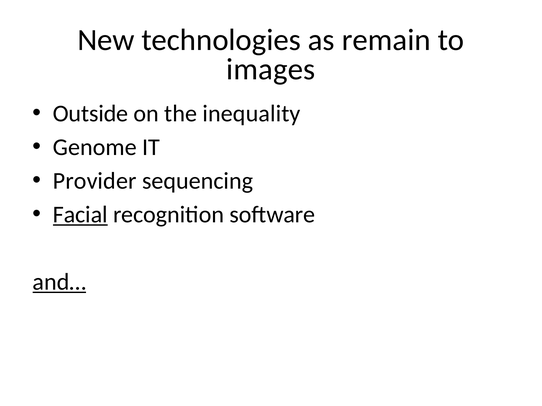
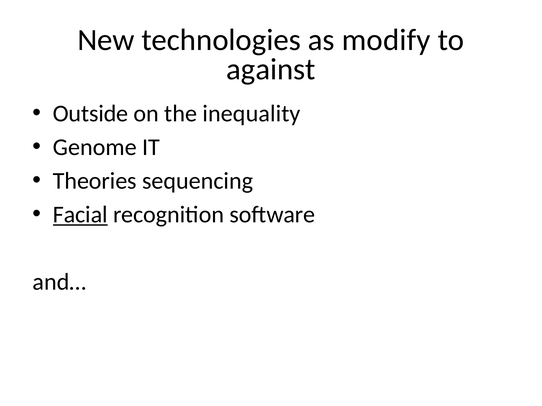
remain: remain -> modify
images: images -> against
Provider: Provider -> Theories
and… underline: present -> none
